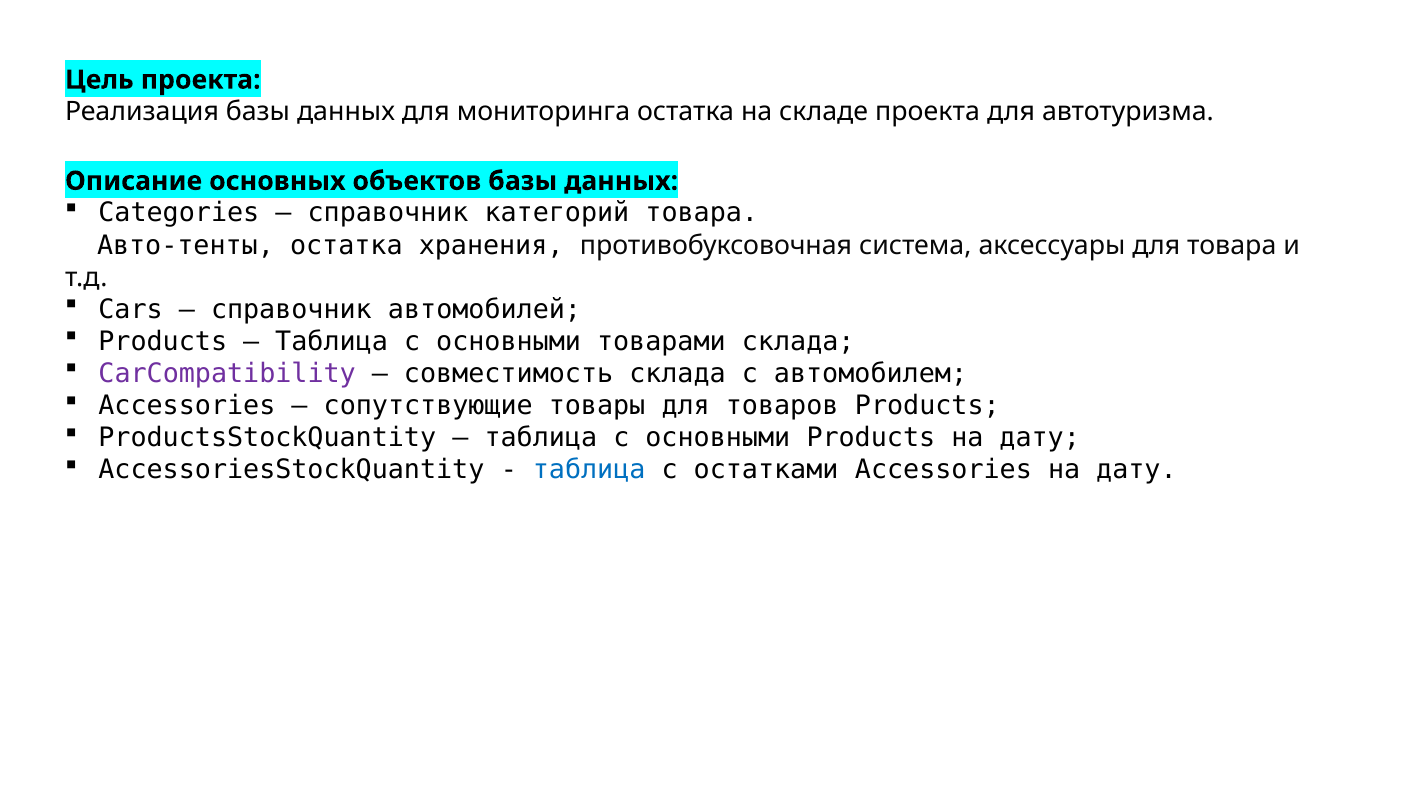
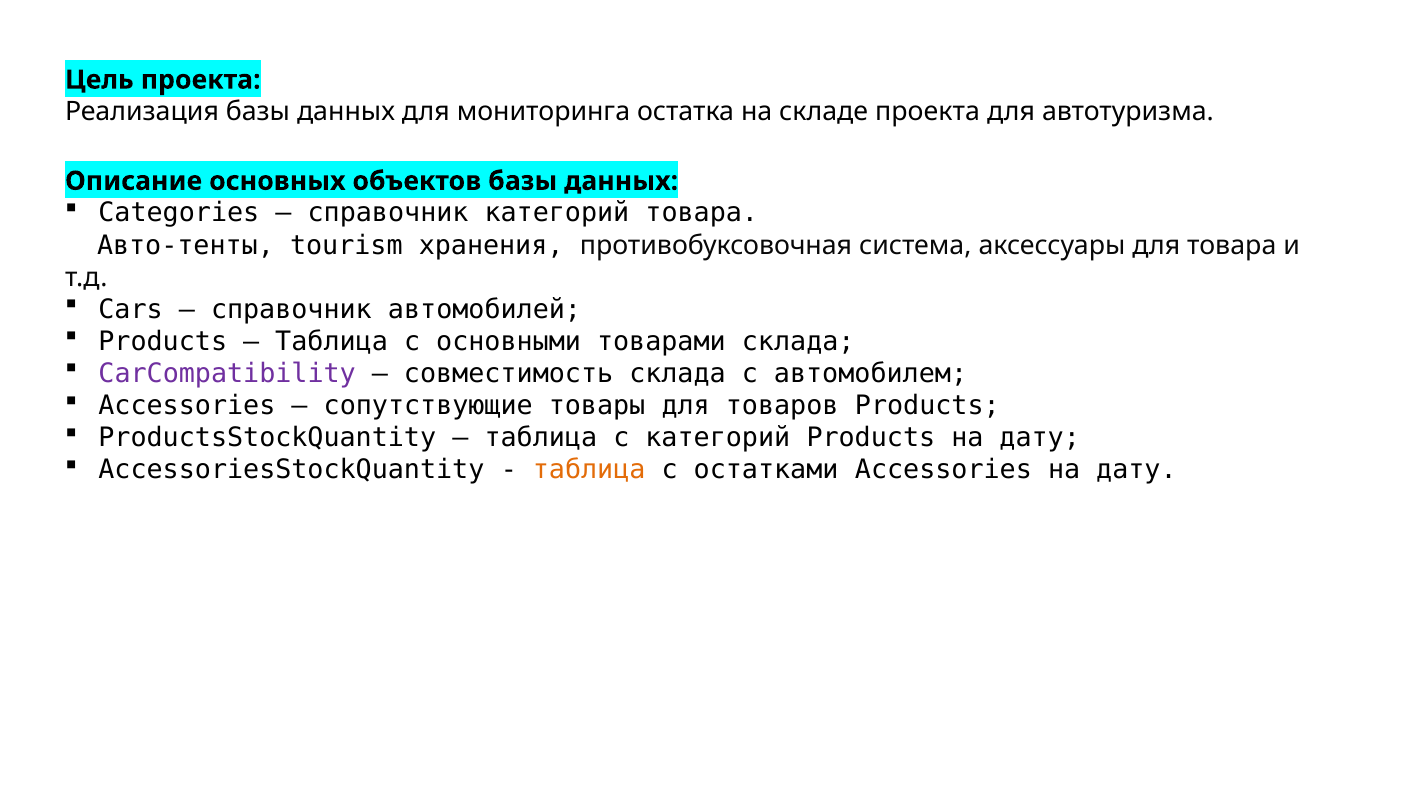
Авто-тенты остатка: остатка -> tourism
основными at (718, 438): основными -> категорий
таблица at (589, 470) colour: blue -> orange
